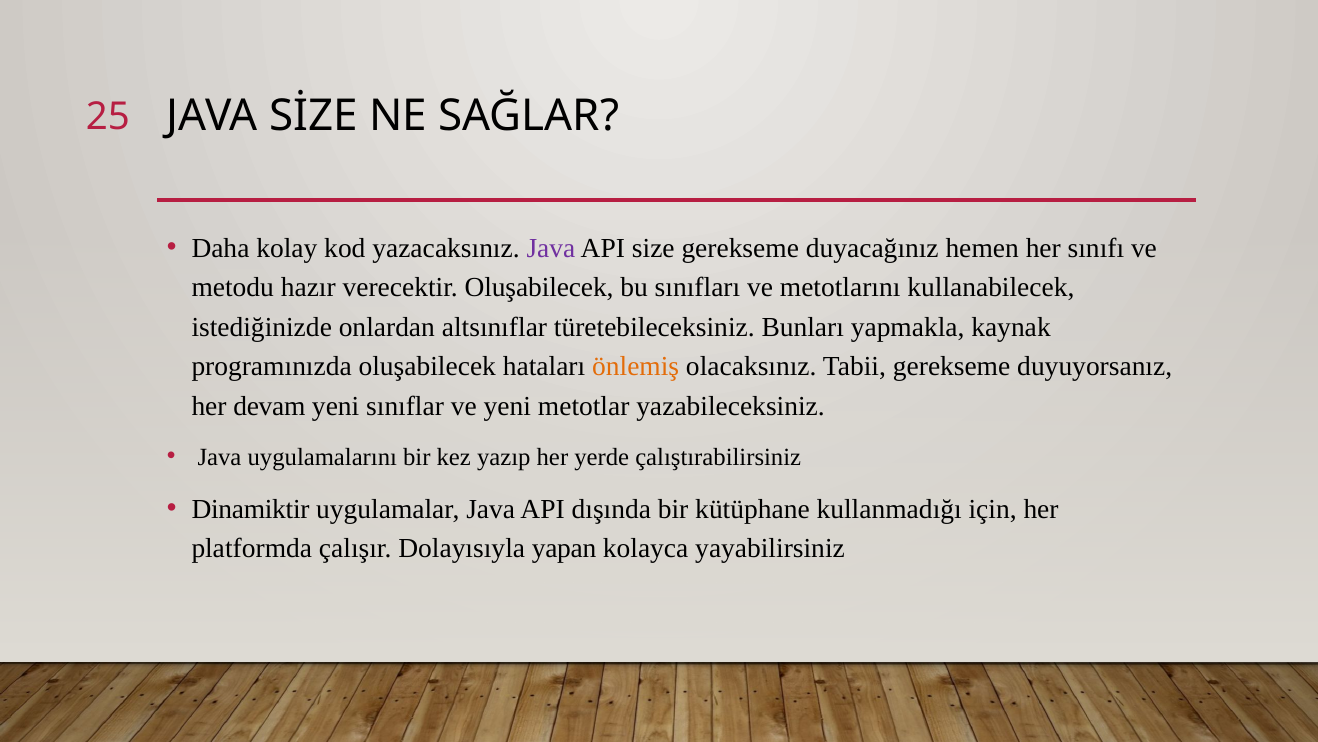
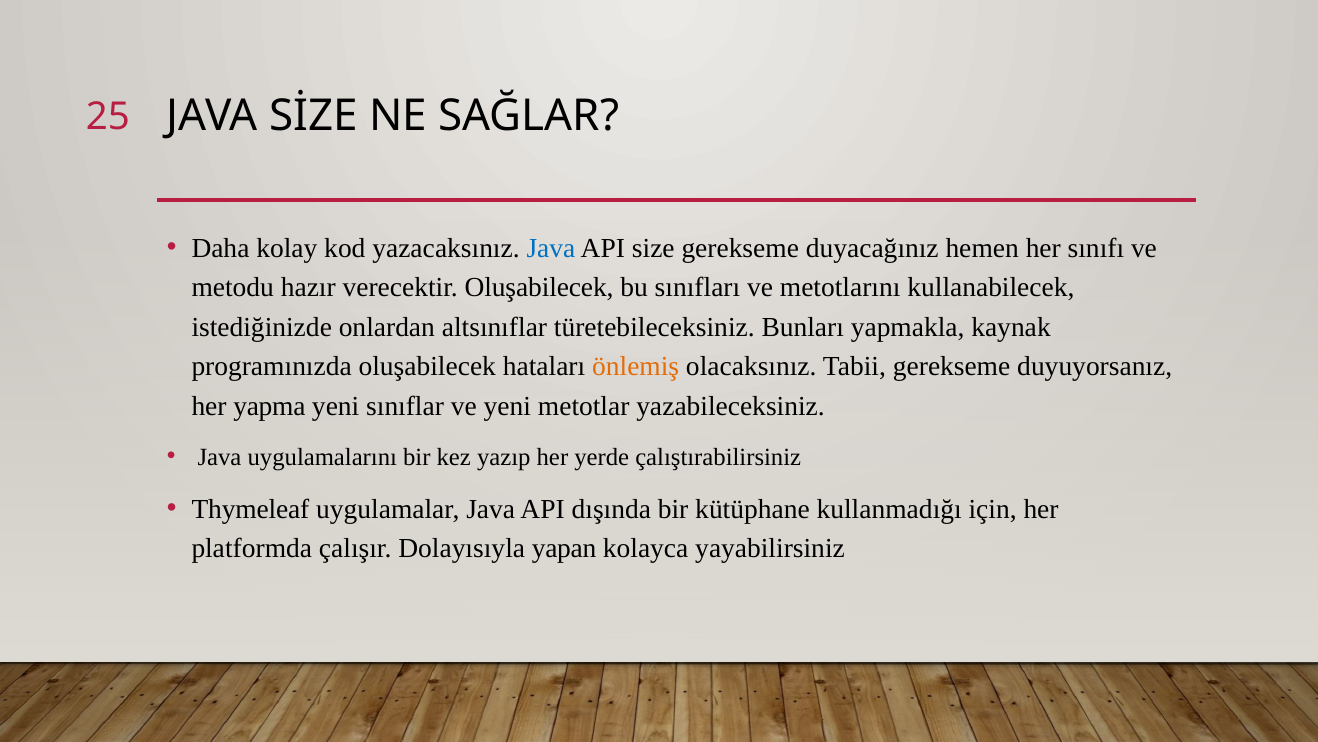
Java at (551, 248) colour: purple -> blue
devam: devam -> yapma
Dinamiktir: Dinamiktir -> Thymeleaf
